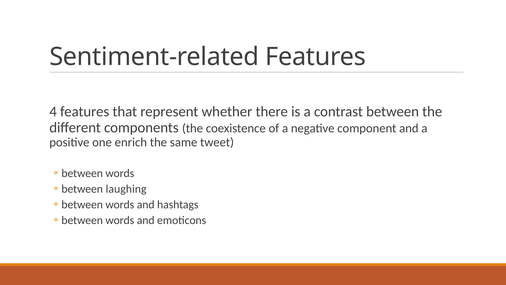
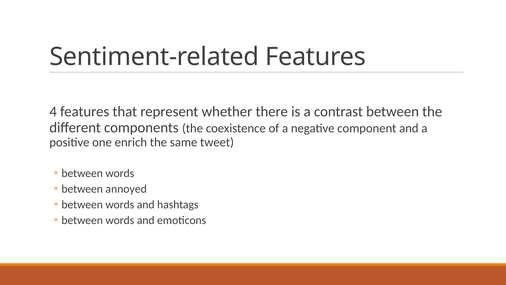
laughing: laughing -> annoyed
